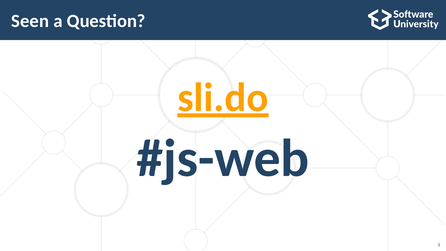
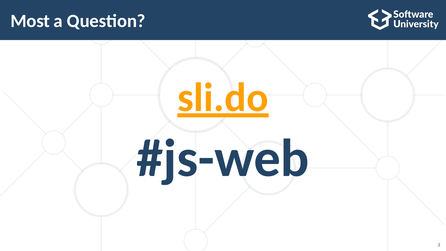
Seen: Seen -> Most
